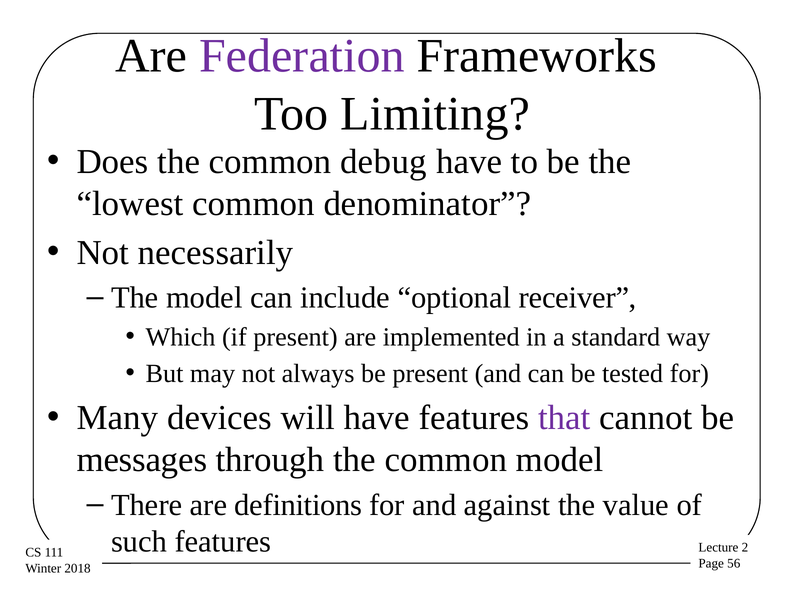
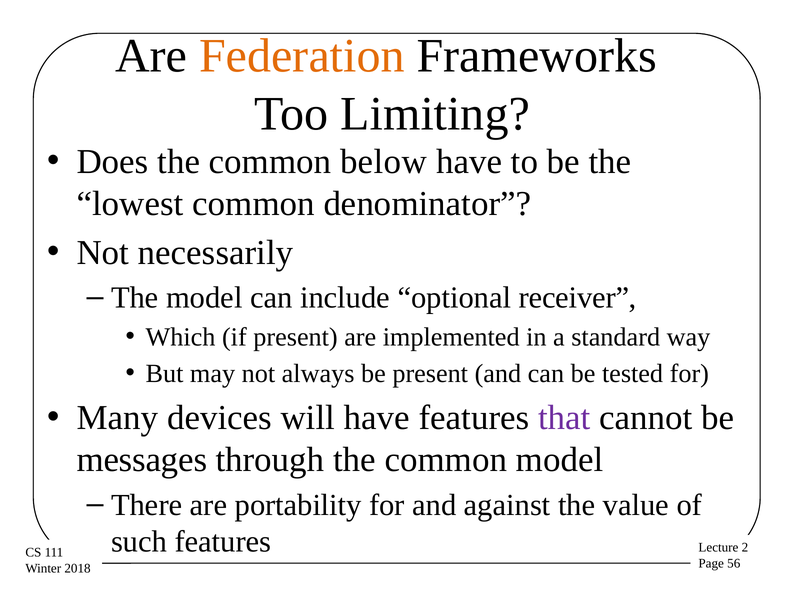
Federation colour: purple -> orange
debug: debug -> below
definitions: definitions -> portability
